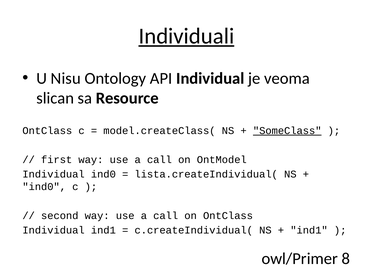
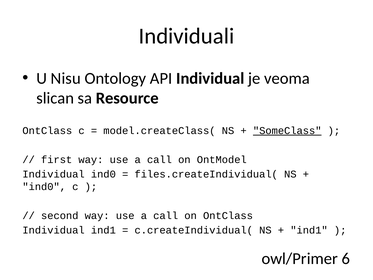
Individuali underline: present -> none
lista.createIndividual(: lista.createIndividual( -> files.createIndividual(
8: 8 -> 6
